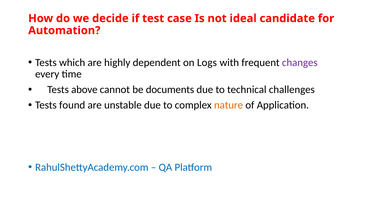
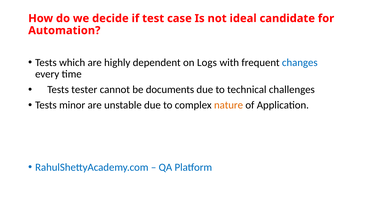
changes colour: purple -> blue
above: above -> tester
found: found -> minor
